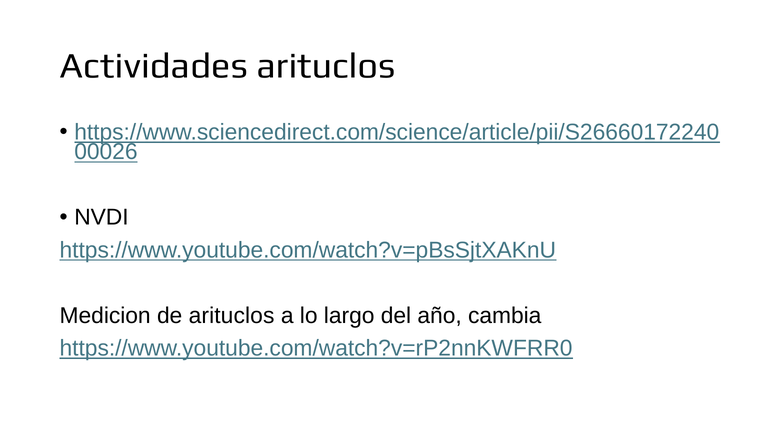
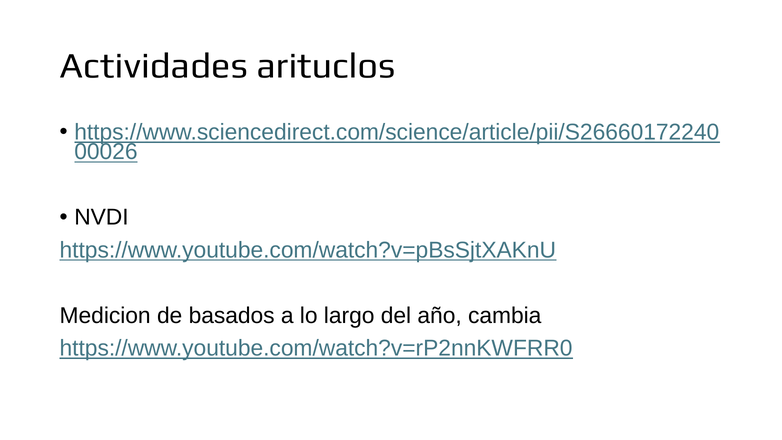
de arituclos: arituclos -> basados
